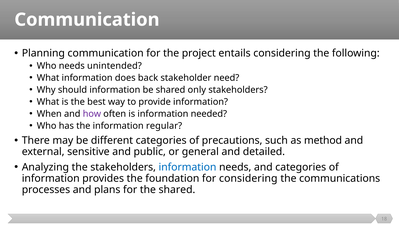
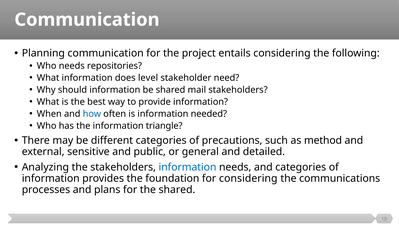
unintended: unintended -> repositories
back: back -> level
only: only -> mail
how colour: purple -> blue
regular: regular -> triangle
